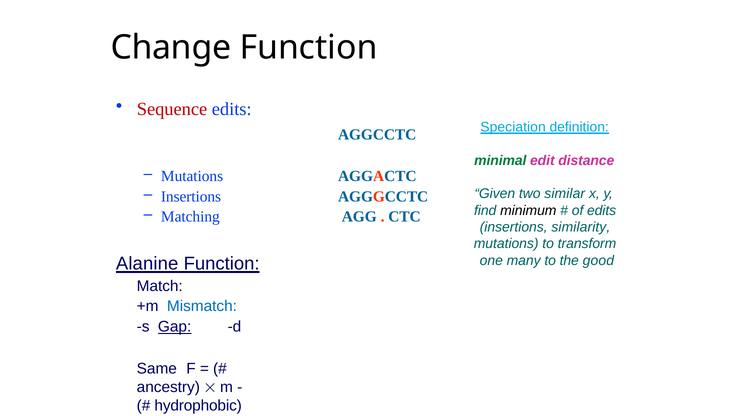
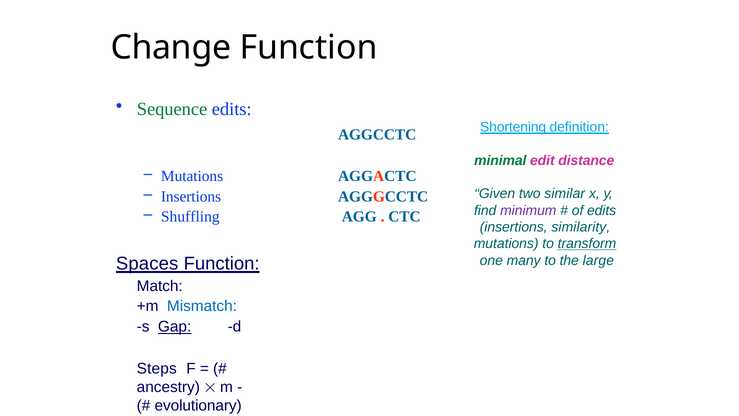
Sequence colour: red -> green
Speciation: Speciation -> Shortening
minimum colour: black -> purple
Matching: Matching -> Shuffling
transform underline: none -> present
good: good -> large
Alanine: Alanine -> Spaces
Same: Same -> Steps
hydrophobic: hydrophobic -> evolutionary
